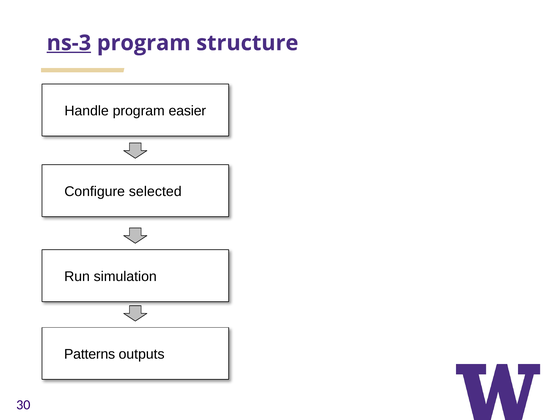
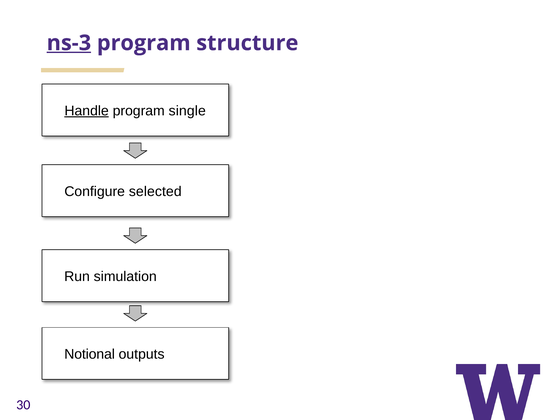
Handle underline: none -> present
easier: easier -> single
Patterns: Patterns -> Notional
